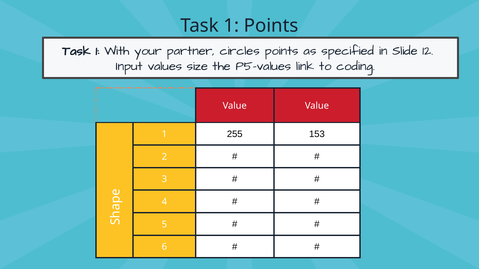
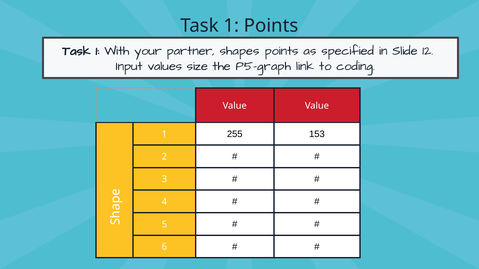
circles: circles -> shapes
P5-values: P5-values -> P5-graph
